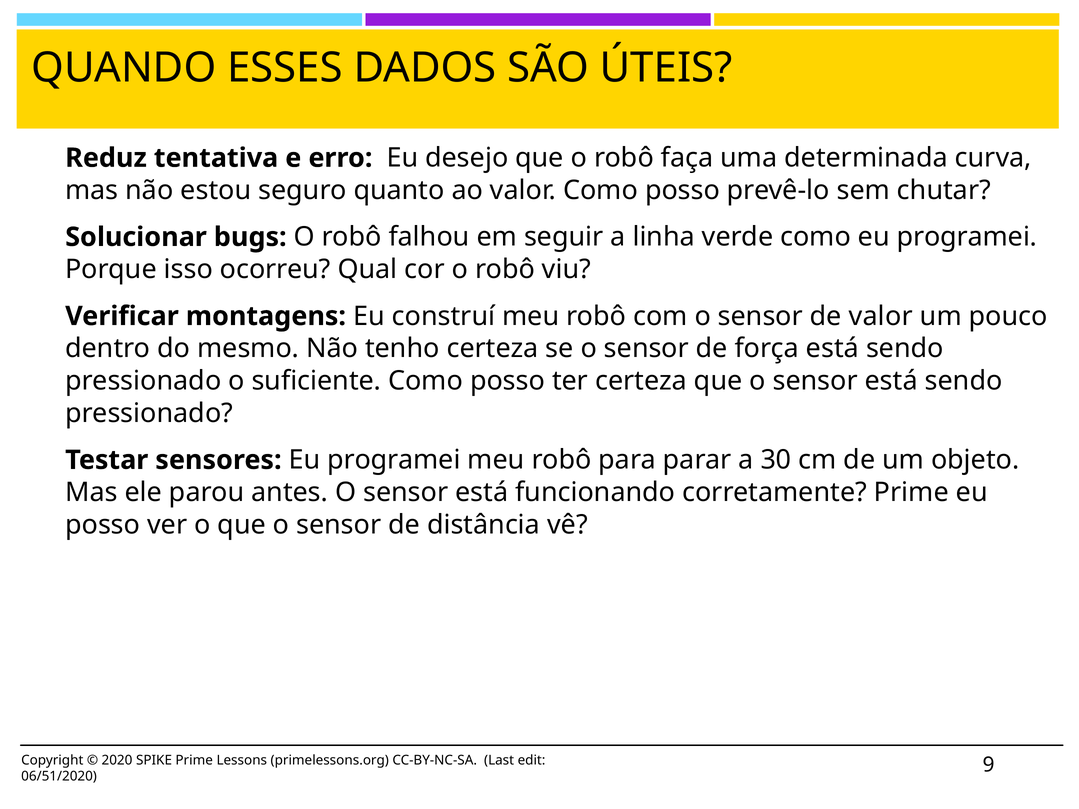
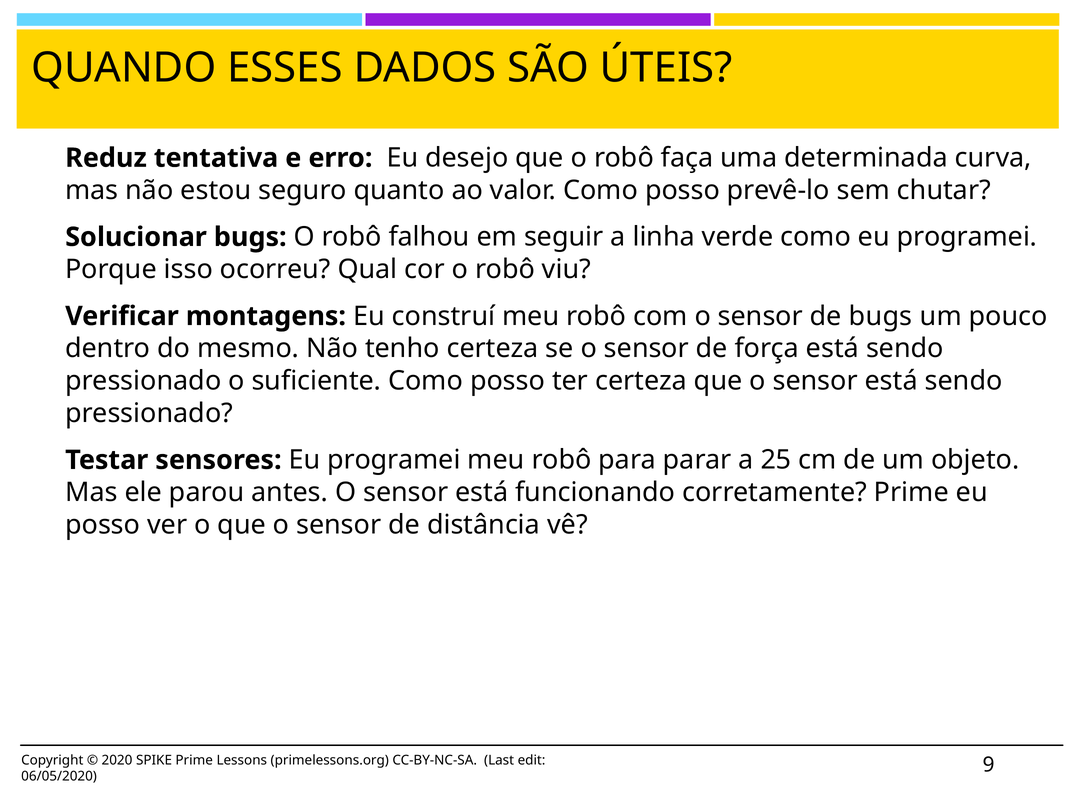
de valor: valor -> bugs
30: 30 -> 25
06/51/2020: 06/51/2020 -> 06/05/2020
